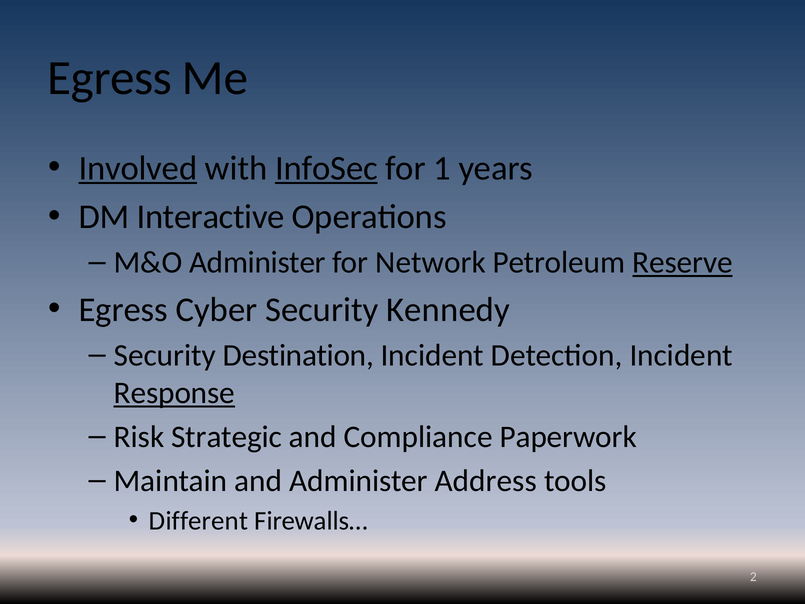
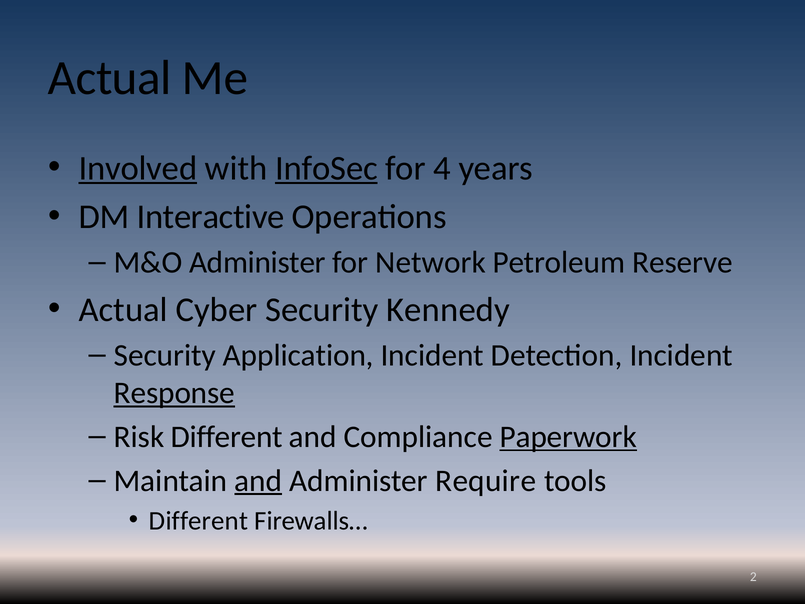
Egress at (110, 78): Egress -> Actual
1: 1 -> 4
Reserve underline: present -> none
Egress at (123, 310): Egress -> Actual
Destination: Destination -> Application
Risk Strategic: Strategic -> Different
Paperwork underline: none -> present
and at (258, 480) underline: none -> present
Address: Address -> Require
